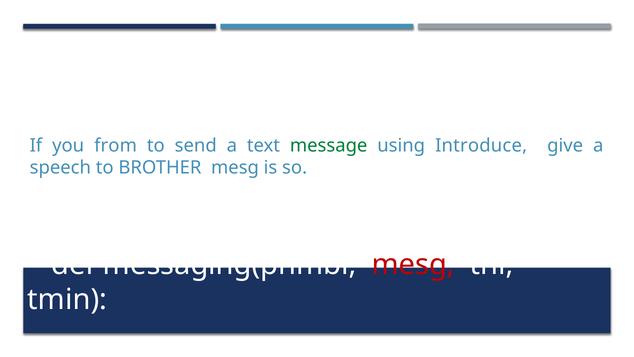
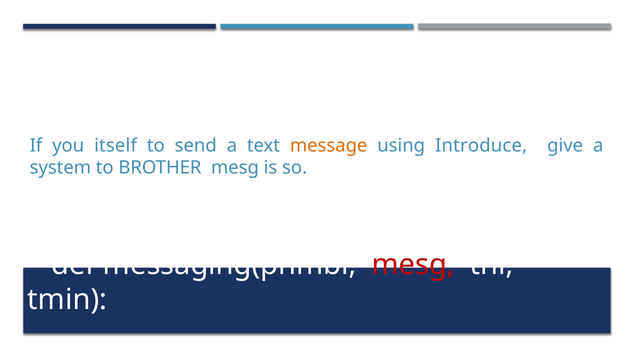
from: from -> itself
message colour: green -> orange
speech: speech -> system
